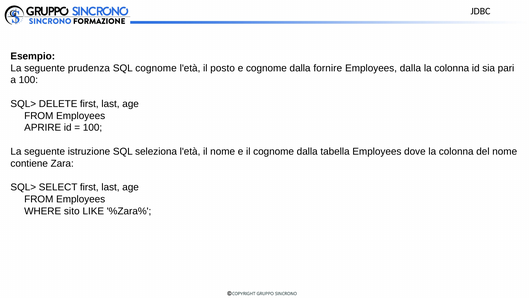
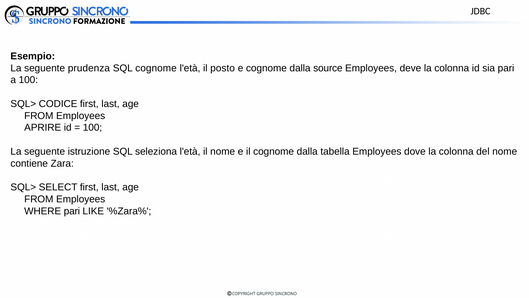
fornire: fornire -> source
Employees dalla: dalla -> deve
DELETE: DELETE -> CODICE
WHERE sito: sito -> pari
